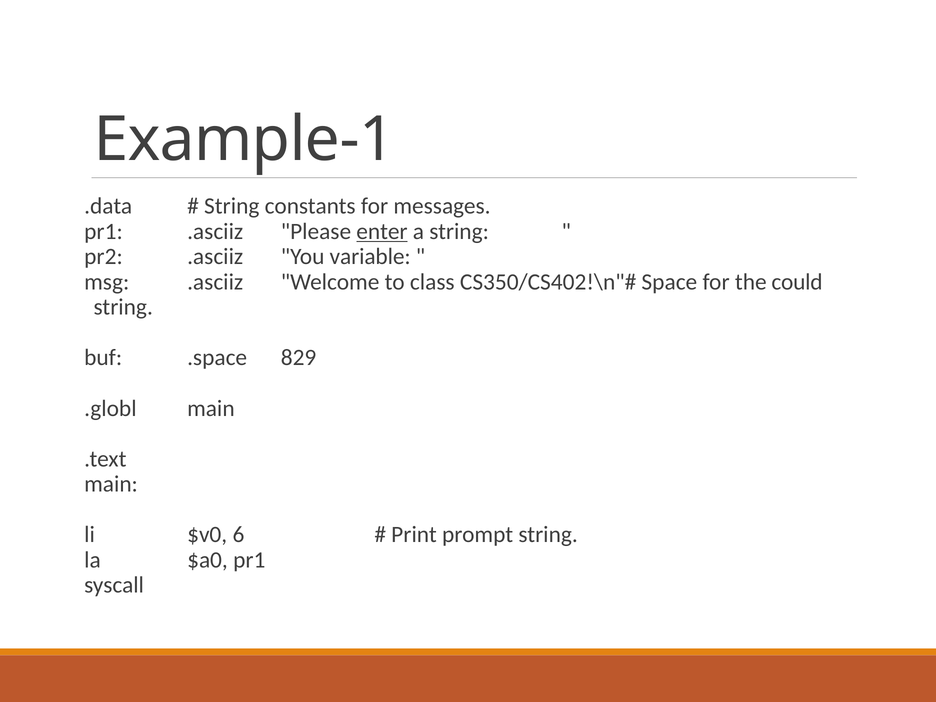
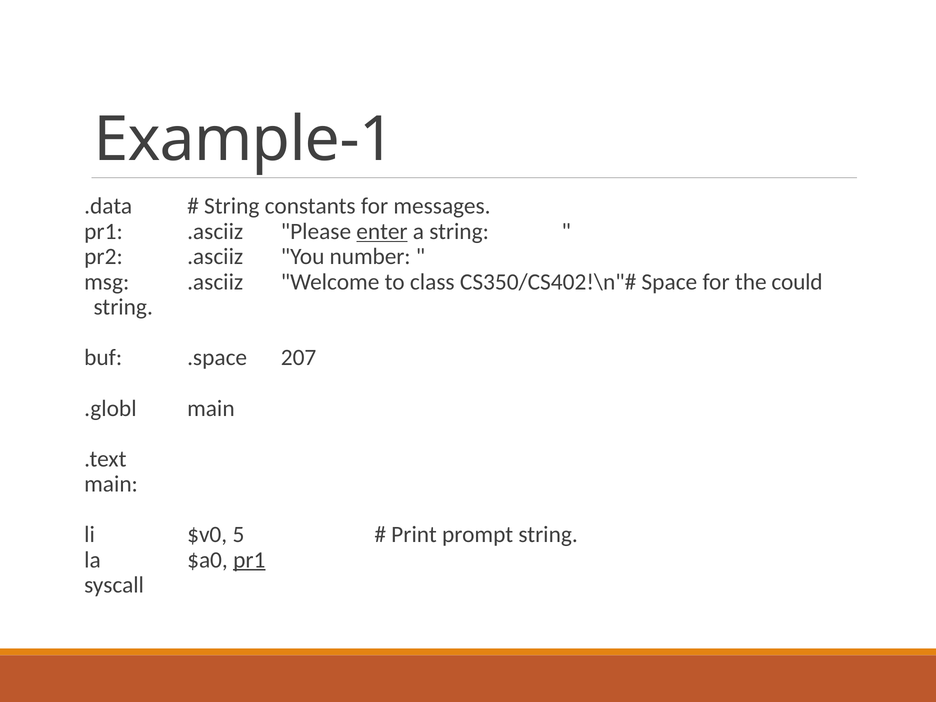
variable: variable -> number
829: 829 -> 207
6: 6 -> 5
pr1 at (249, 560) underline: none -> present
